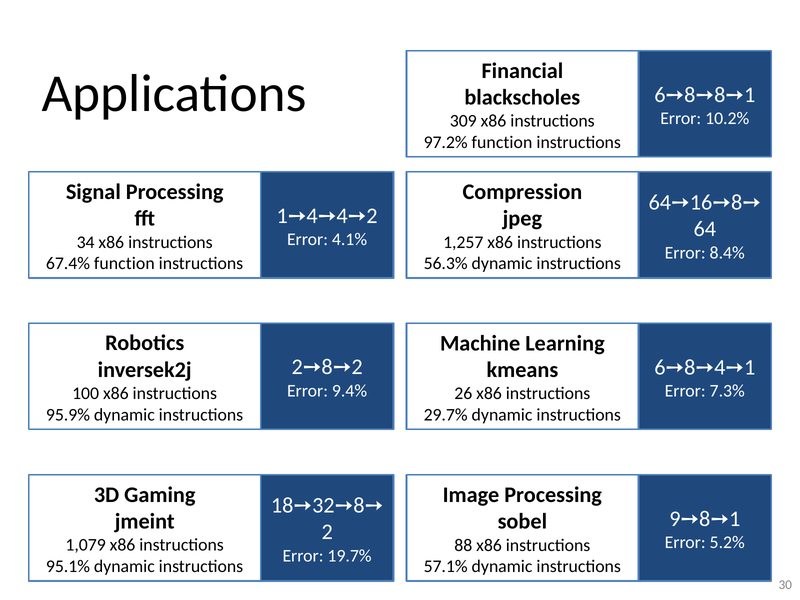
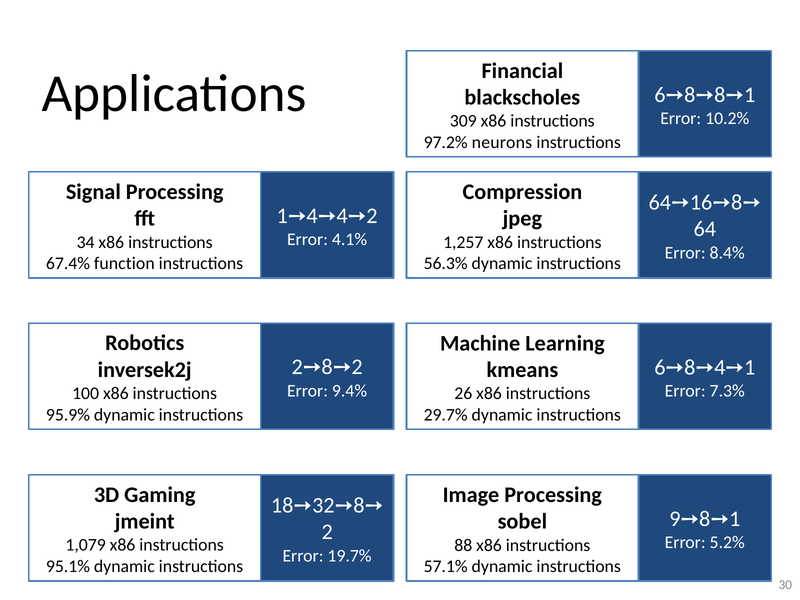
97.2% function: function -> neurons
